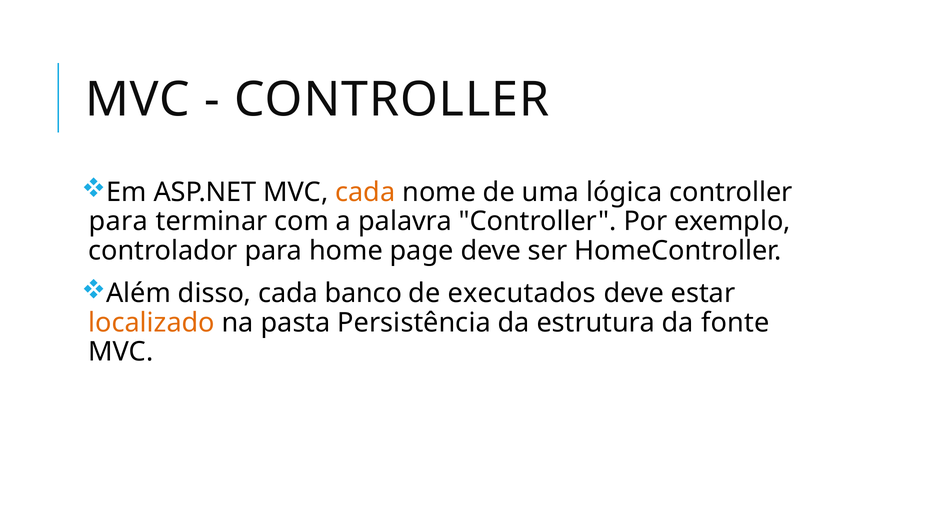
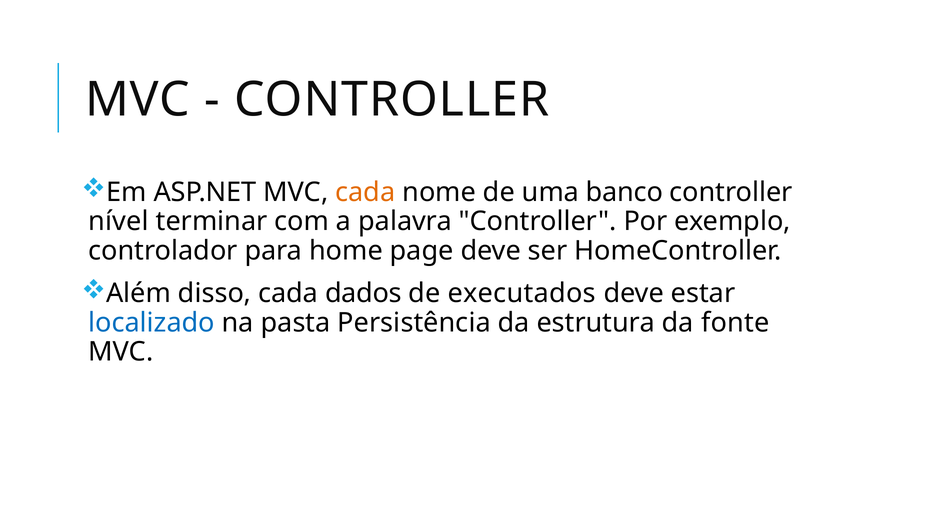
lógica: lógica -> banco
para at (119, 221): para -> nível
banco: banco -> dados
localizado colour: orange -> blue
